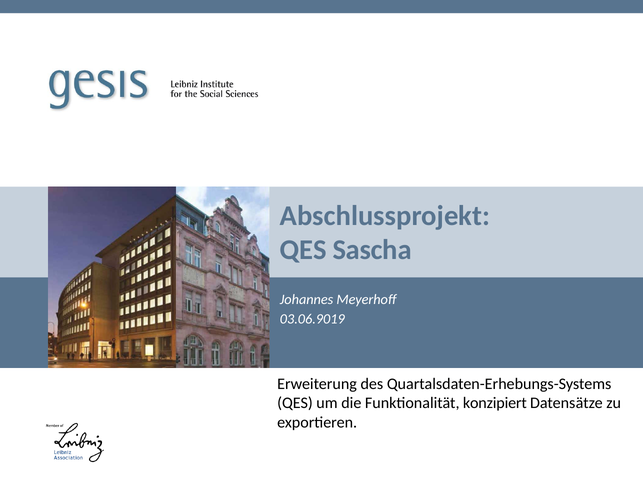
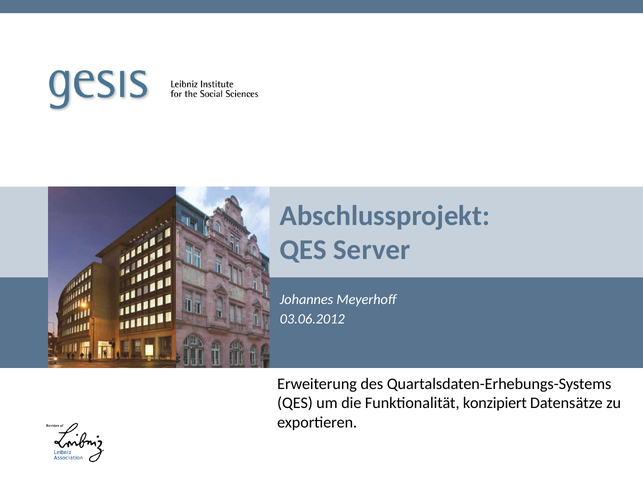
Sascha: Sascha -> Server
03.06.9019: 03.06.9019 -> 03.06.2012
